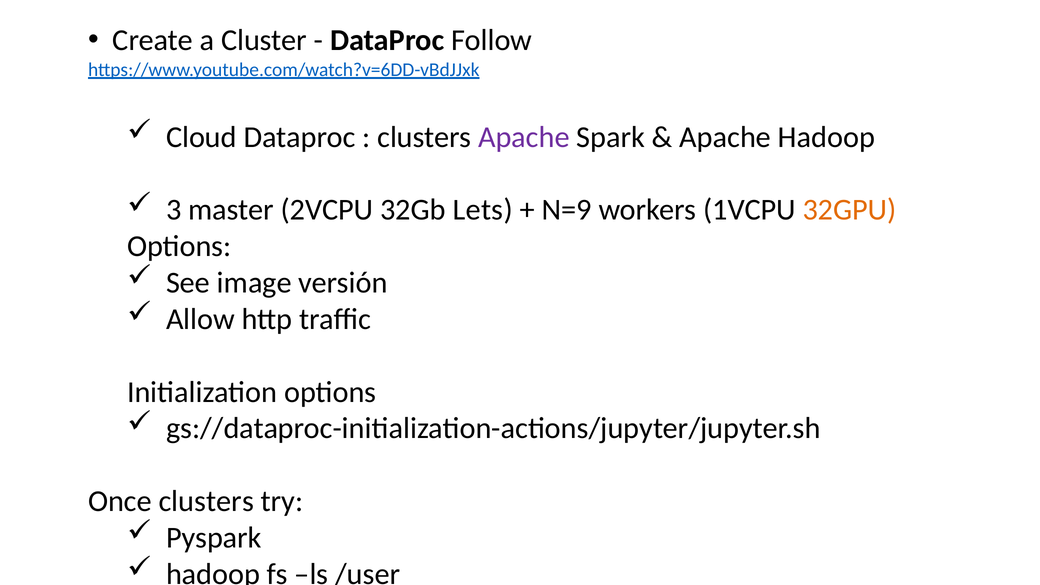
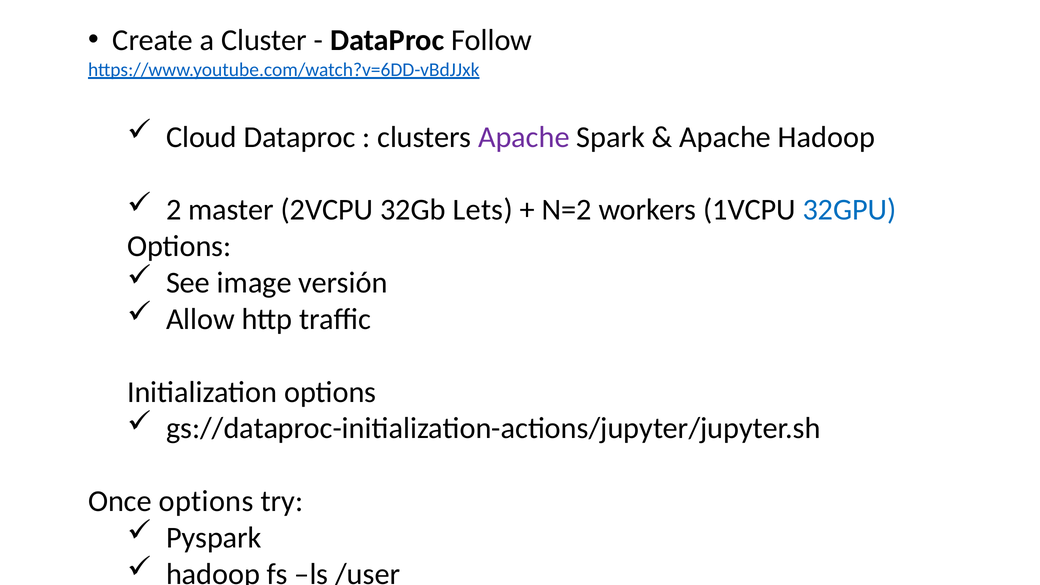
3: 3 -> 2
N=9: N=9 -> N=2
32GPU colour: orange -> blue
Once clusters: clusters -> options
